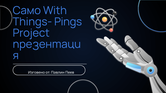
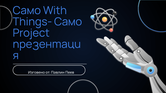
Things- Pings: Pings -> Само
